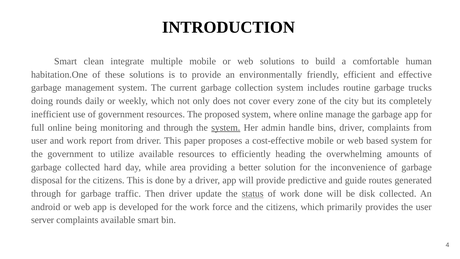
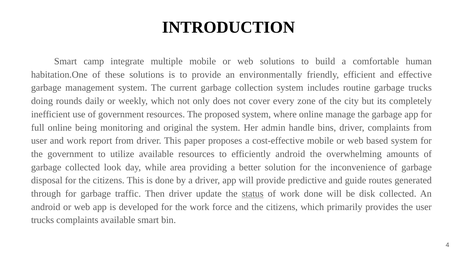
clean: clean -> camp
and through: through -> original
system at (226, 127) underline: present -> none
efficiently heading: heading -> android
hard: hard -> look
server at (43, 220): server -> trucks
